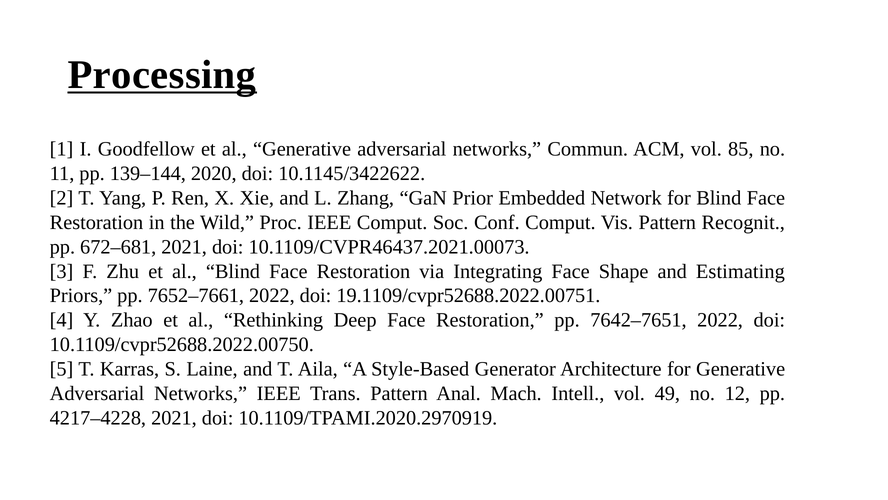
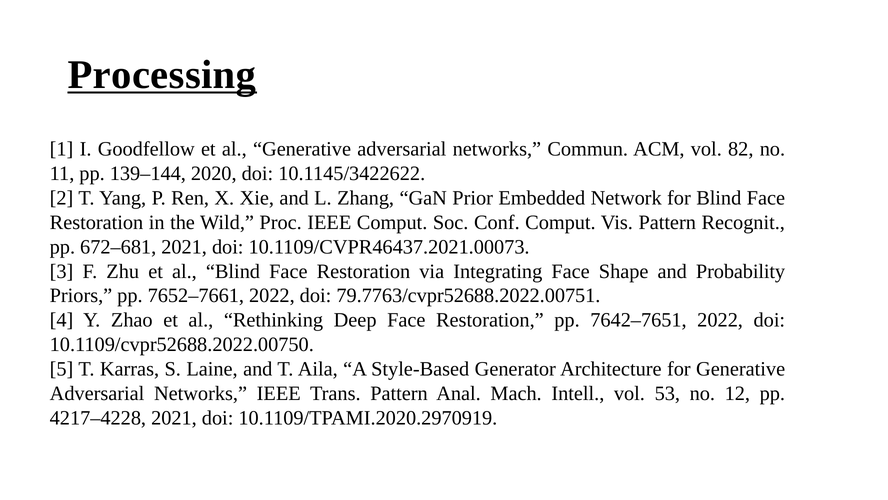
85: 85 -> 82
Estimating: Estimating -> Probability
19.1109/cvpr52688.2022.00751: 19.1109/cvpr52688.2022.00751 -> 79.7763/cvpr52688.2022.00751
49: 49 -> 53
